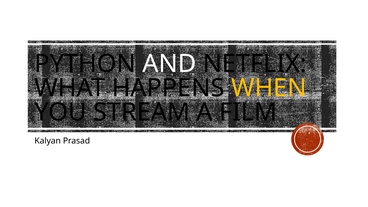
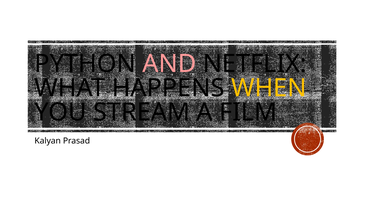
AND colour: white -> pink
